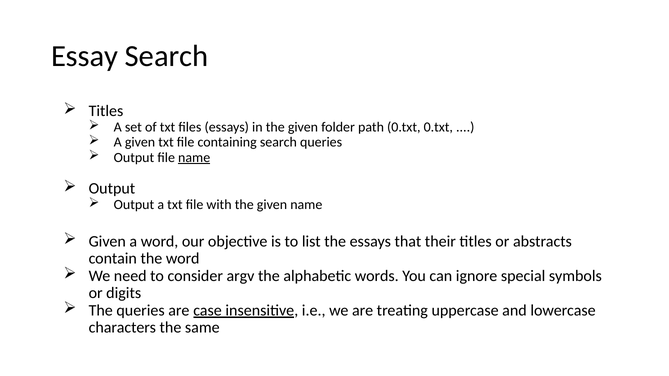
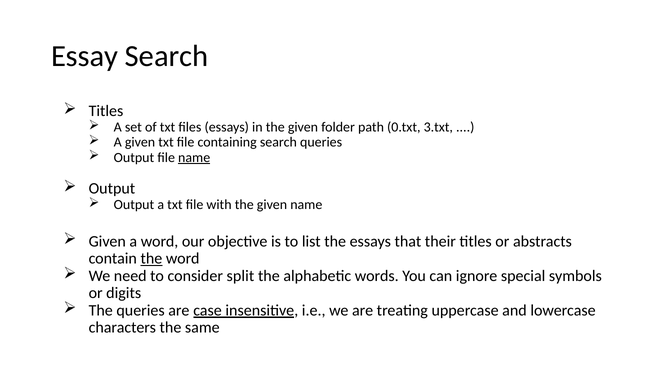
0.txt 0.txt: 0.txt -> 3.txt
the at (151, 259) underline: none -> present
argv: argv -> split
